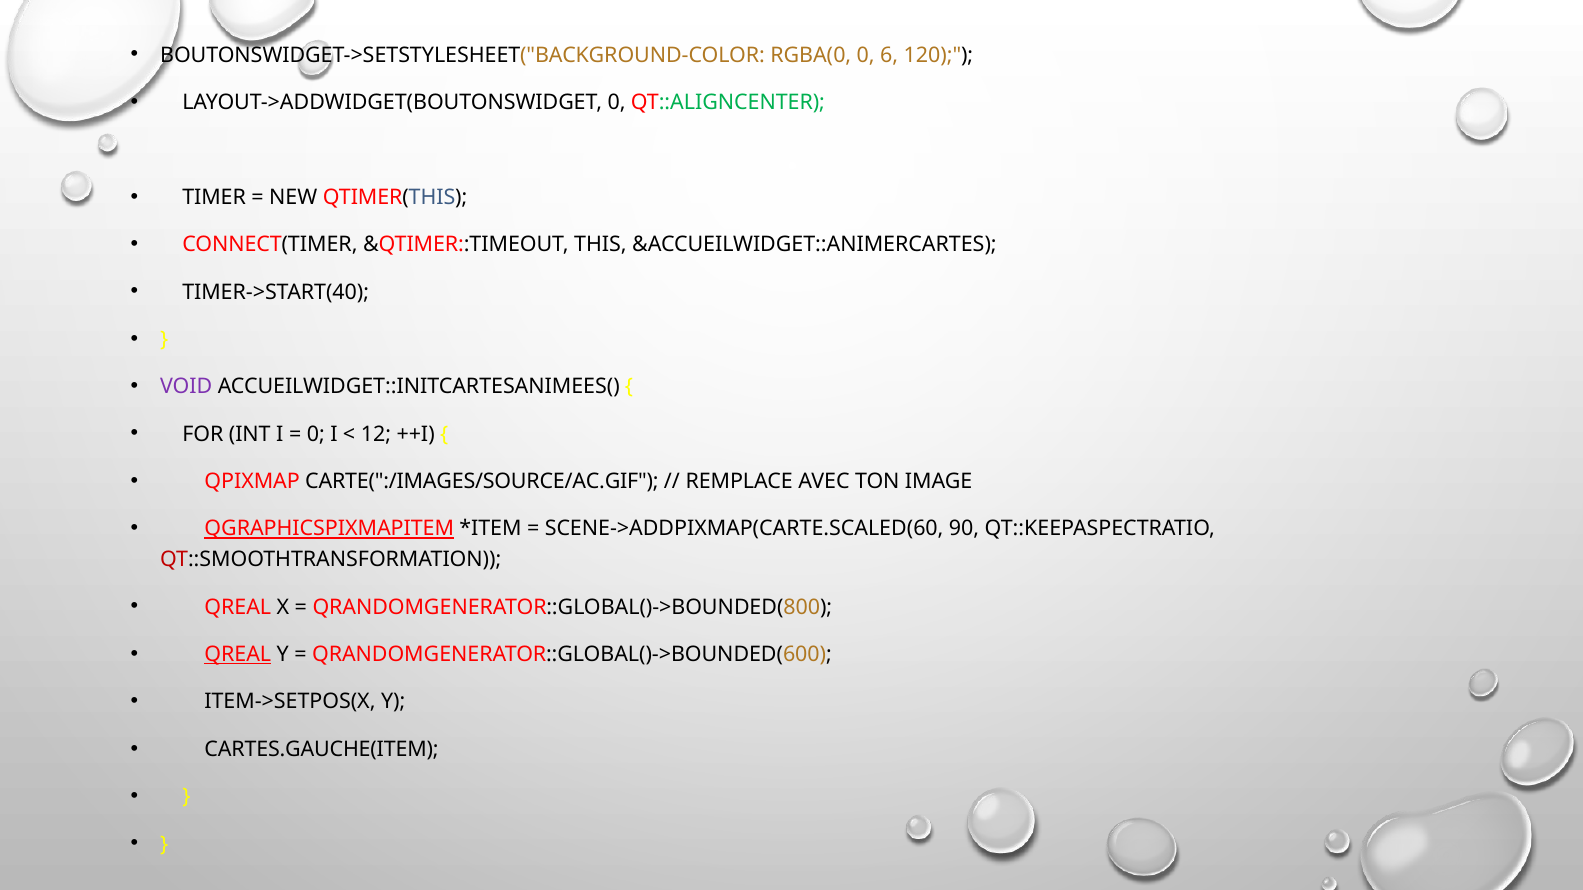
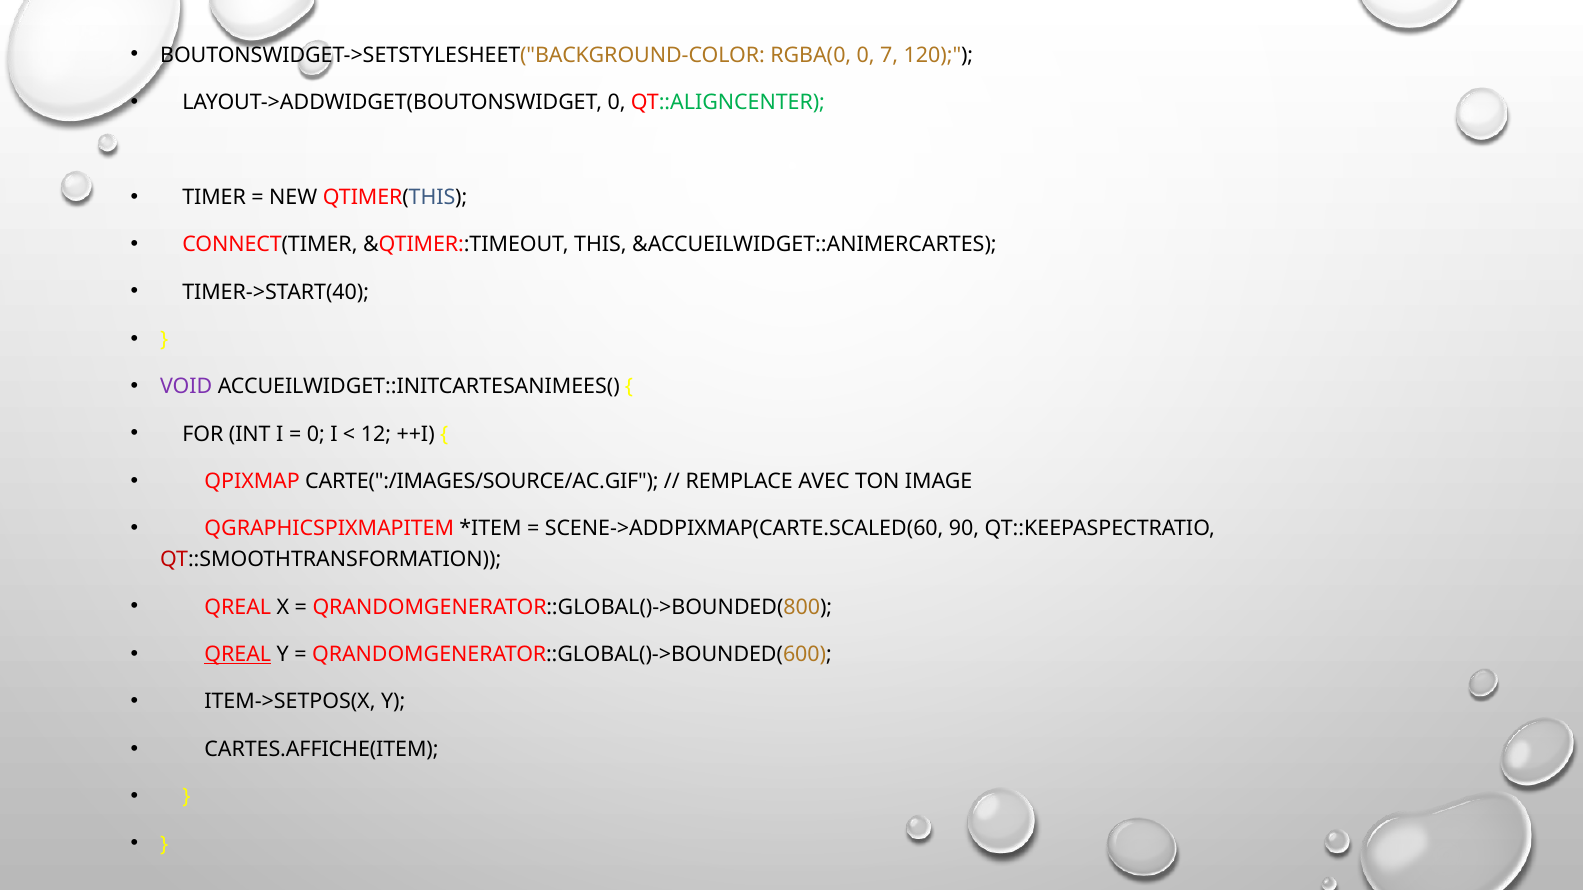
6: 6 -> 7
QGRAPHICSPIXMAPITEM underline: present -> none
CARTES.GAUCHE(ITEM: CARTES.GAUCHE(ITEM -> CARTES.AFFICHE(ITEM
